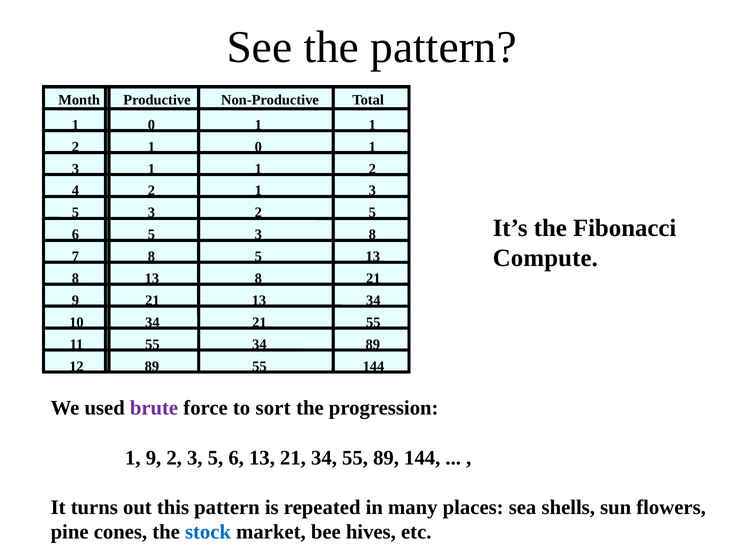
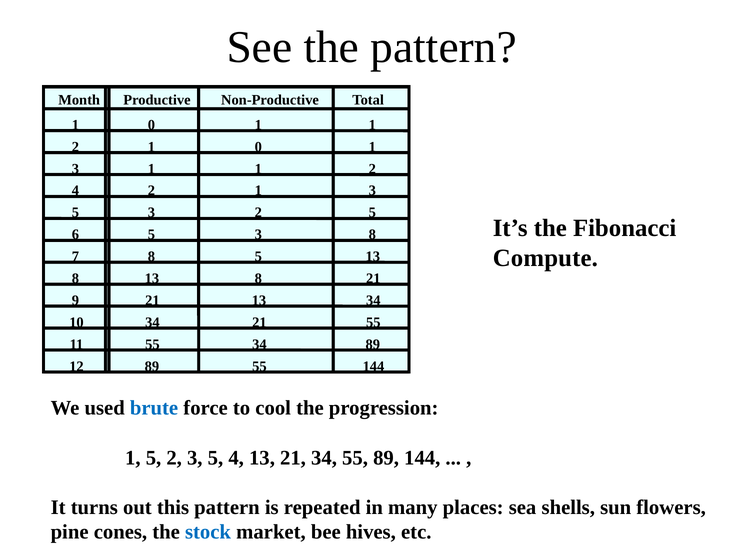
brute colour: purple -> blue
sort: sort -> cool
1 9: 9 -> 5
3 5 6: 6 -> 4
